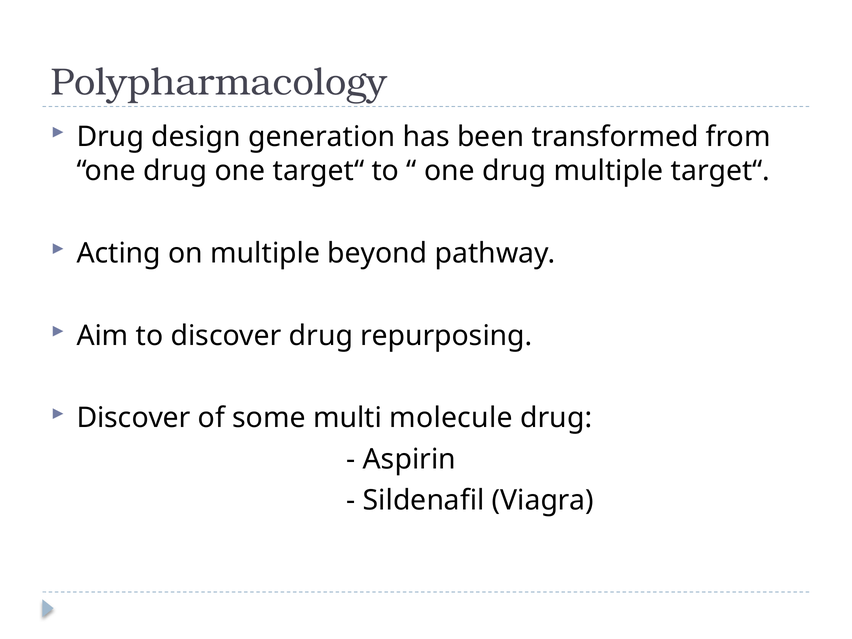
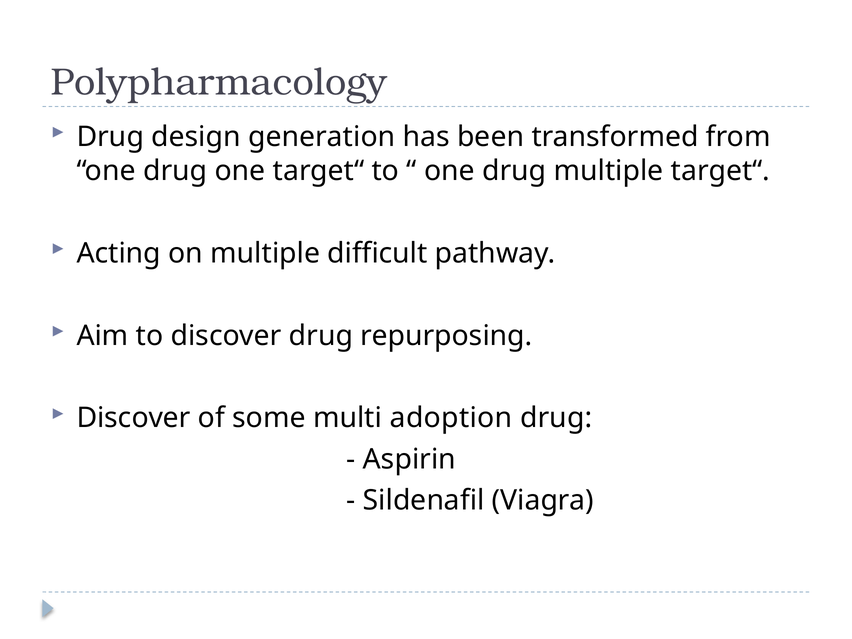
beyond: beyond -> difficult
molecule: molecule -> adoption
